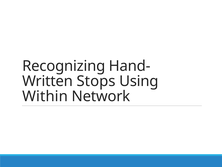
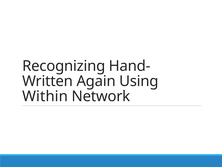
Stops: Stops -> Again
